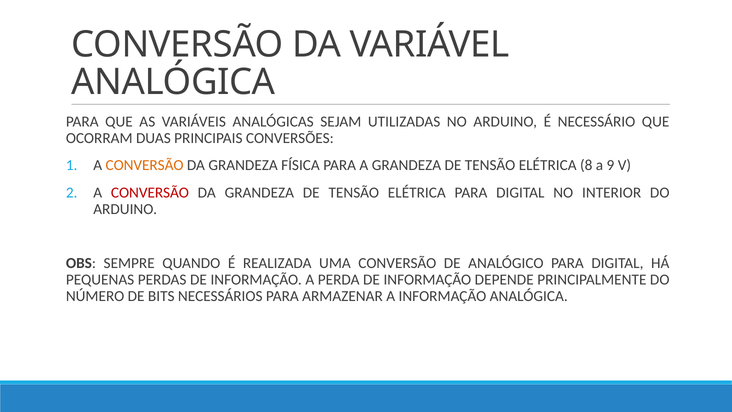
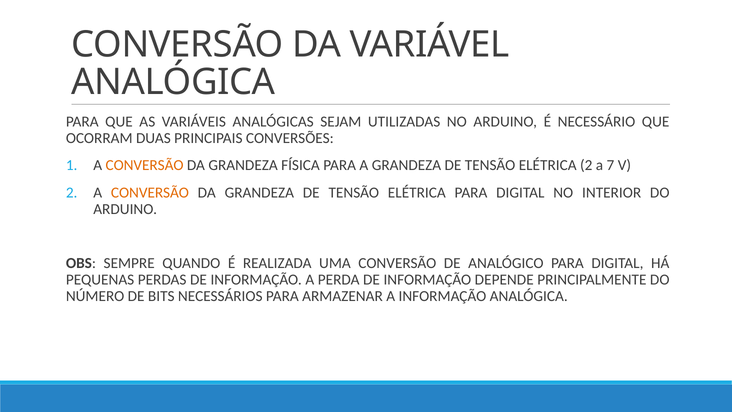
ELÉTRICA 8: 8 -> 2
9: 9 -> 7
CONVERSÃO at (150, 192) colour: red -> orange
